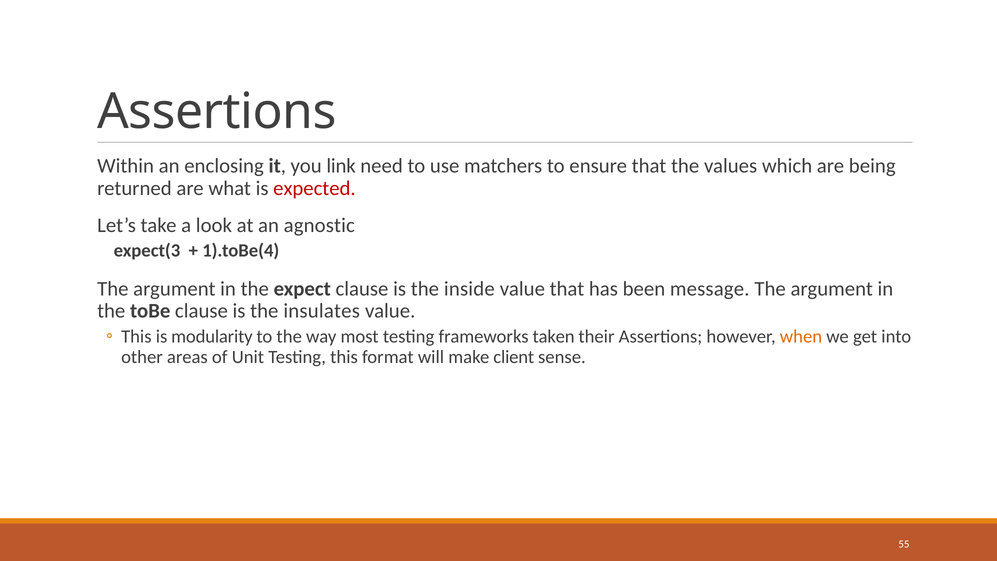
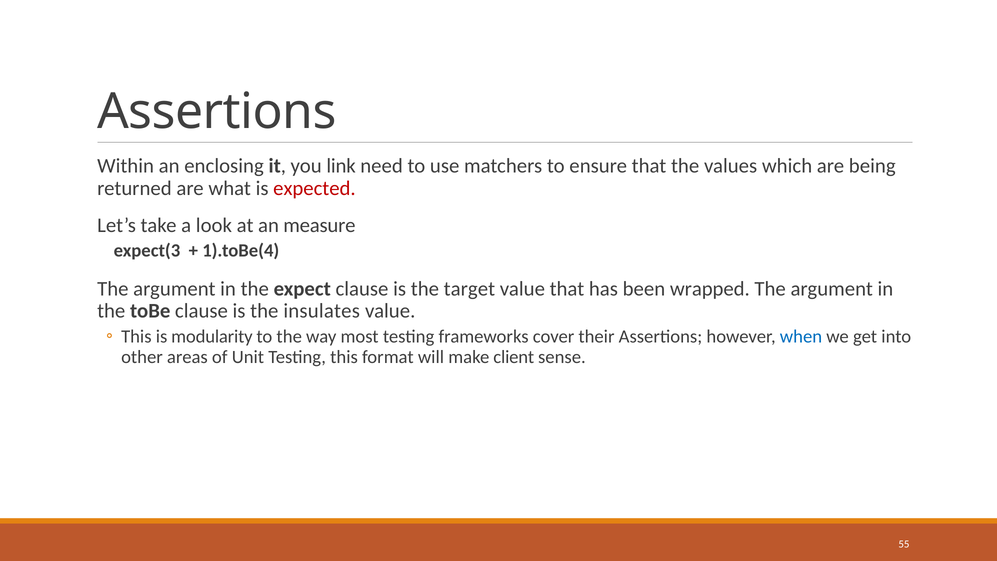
agnostic: agnostic -> measure
inside: inside -> target
message: message -> wrapped
taken: taken -> cover
when colour: orange -> blue
